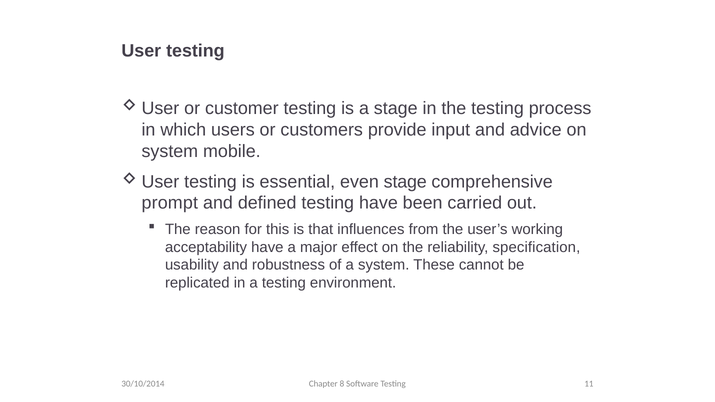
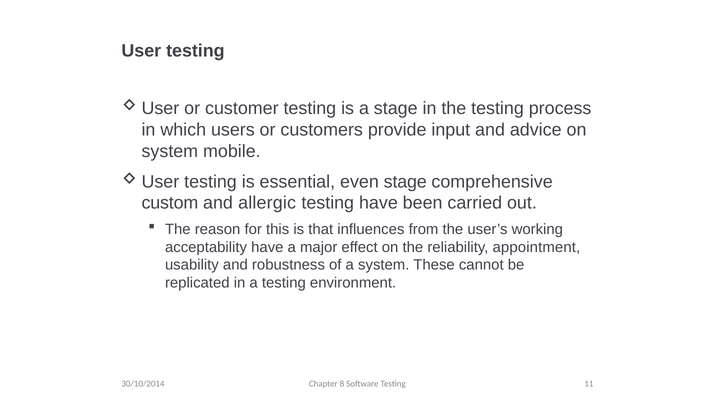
prompt: prompt -> custom
defined: defined -> allergic
specification: specification -> appointment
